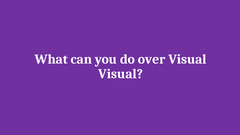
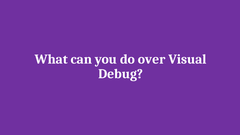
Visual at (121, 74): Visual -> Debug
